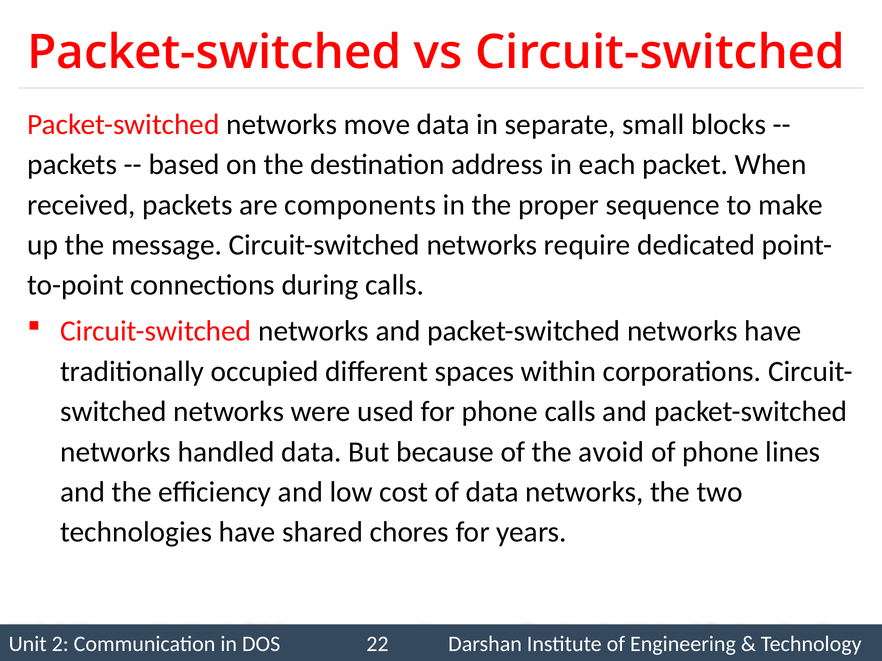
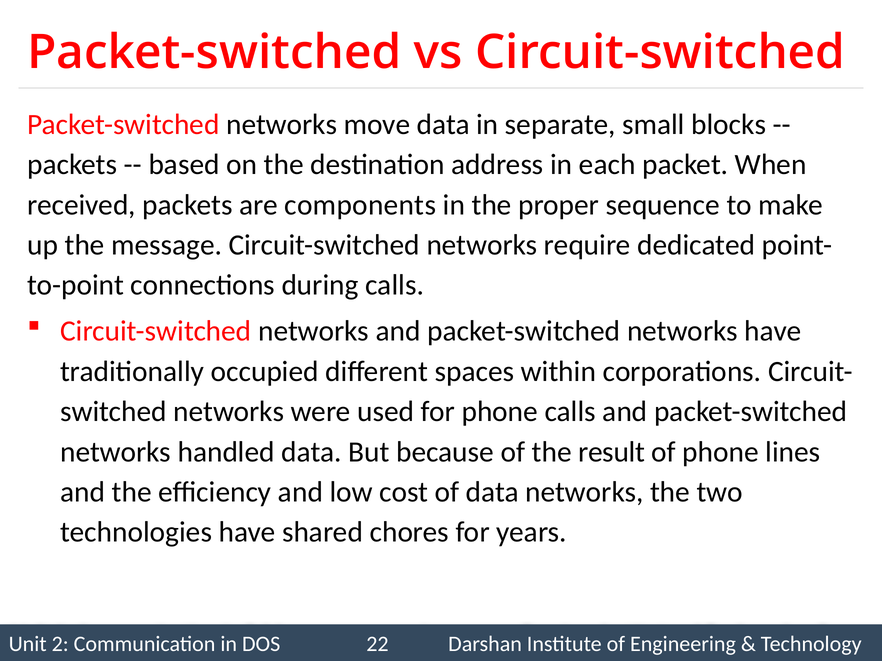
avoid: avoid -> result
